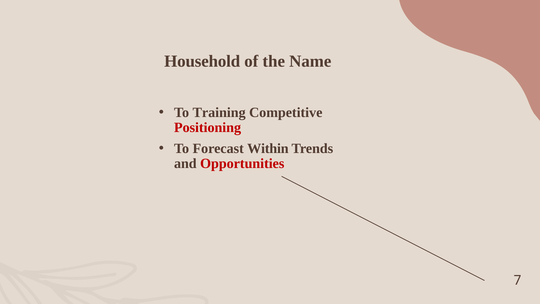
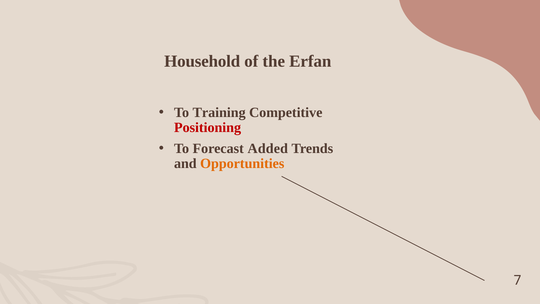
Name: Name -> Erfan
Within: Within -> Added
Opportunities colour: red -> orange
